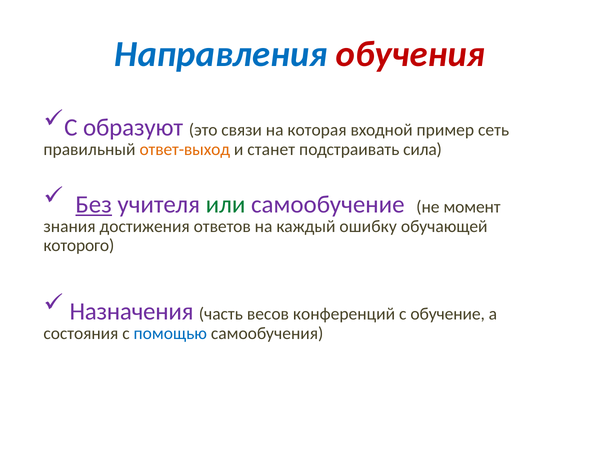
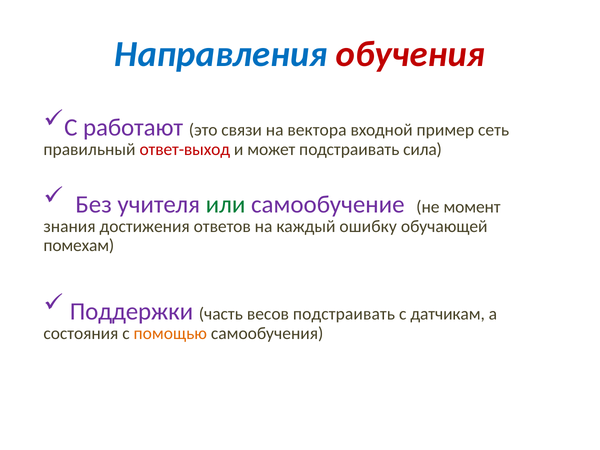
образуют: образуют -> работают
которая: которая -> вектора
ответ-выход colour: orange -> red
станет: станет -> может
Без underline: present -> none
которого: которого -> помехам
Назначения: Назначения -> Поддержки
весов конференций: конференций -> подстраивать
обучение: обучение -> датчикам
помощью colour: blue -> orange
